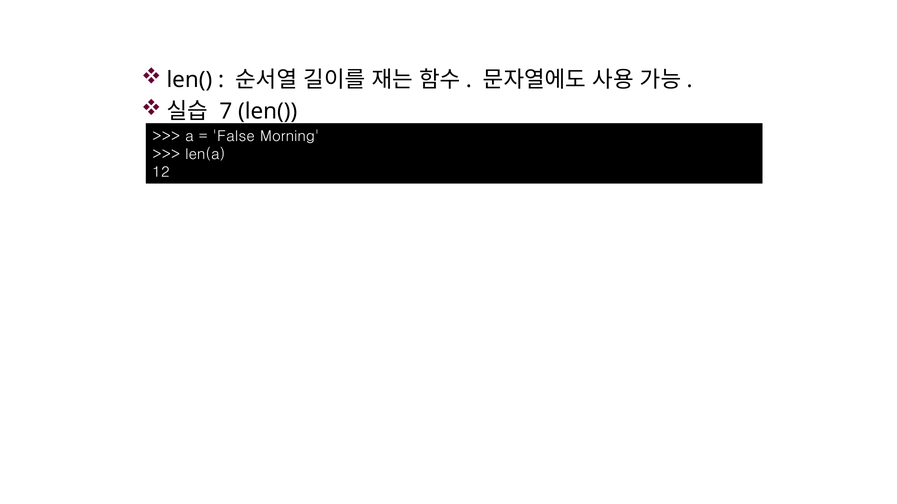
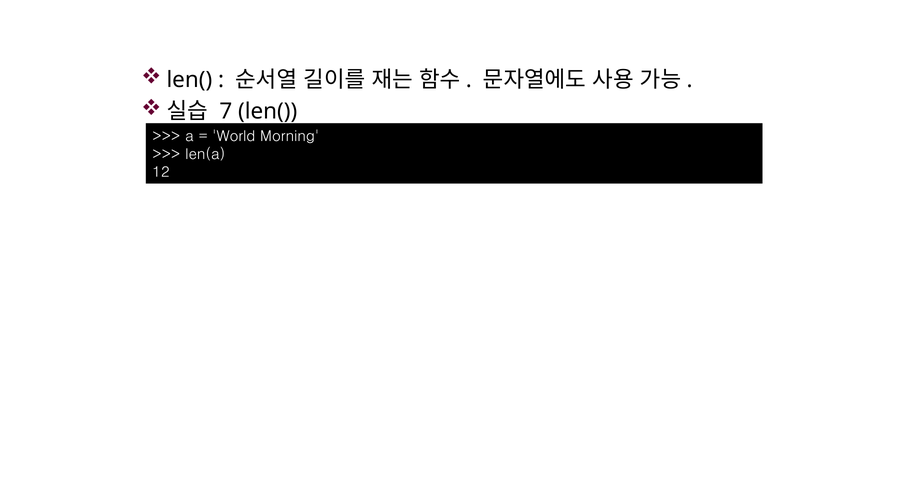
False: False -> World
